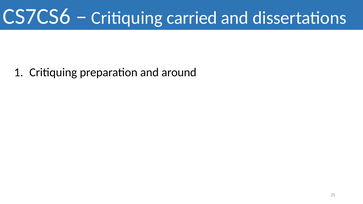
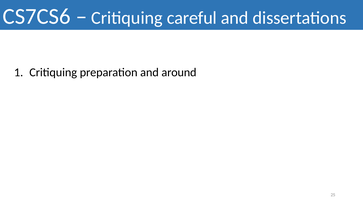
carried: carried -> careful
